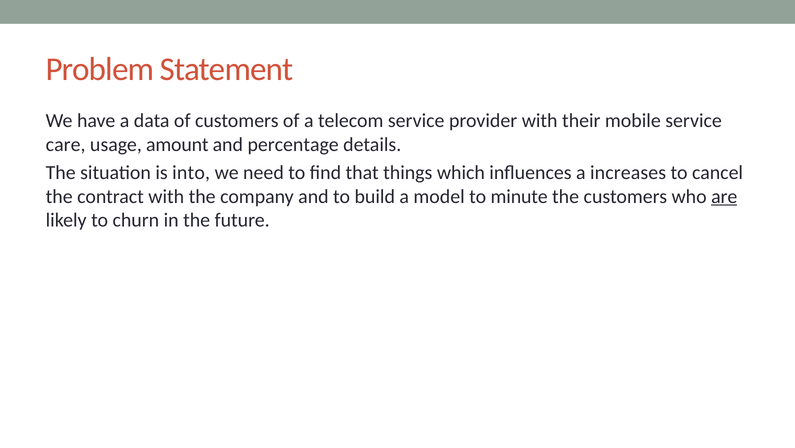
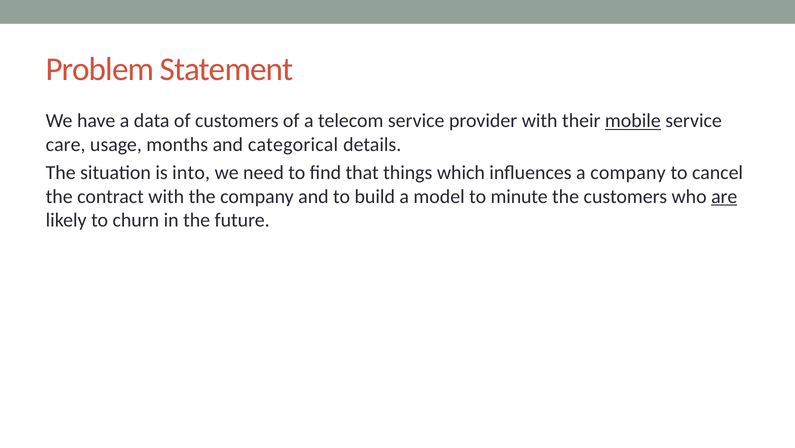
mobile underline: none -> present
amount: amount -> months
percentage: percentage -> categorical
a increases: increases -> company
